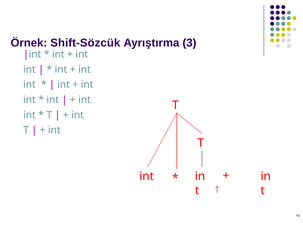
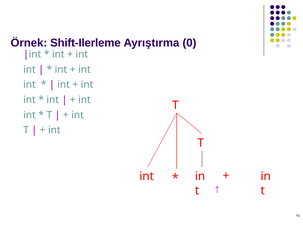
Shift-Sözcük: Shift-Sözcük -> Shift-Ilerleme
3: 3 -> 0
